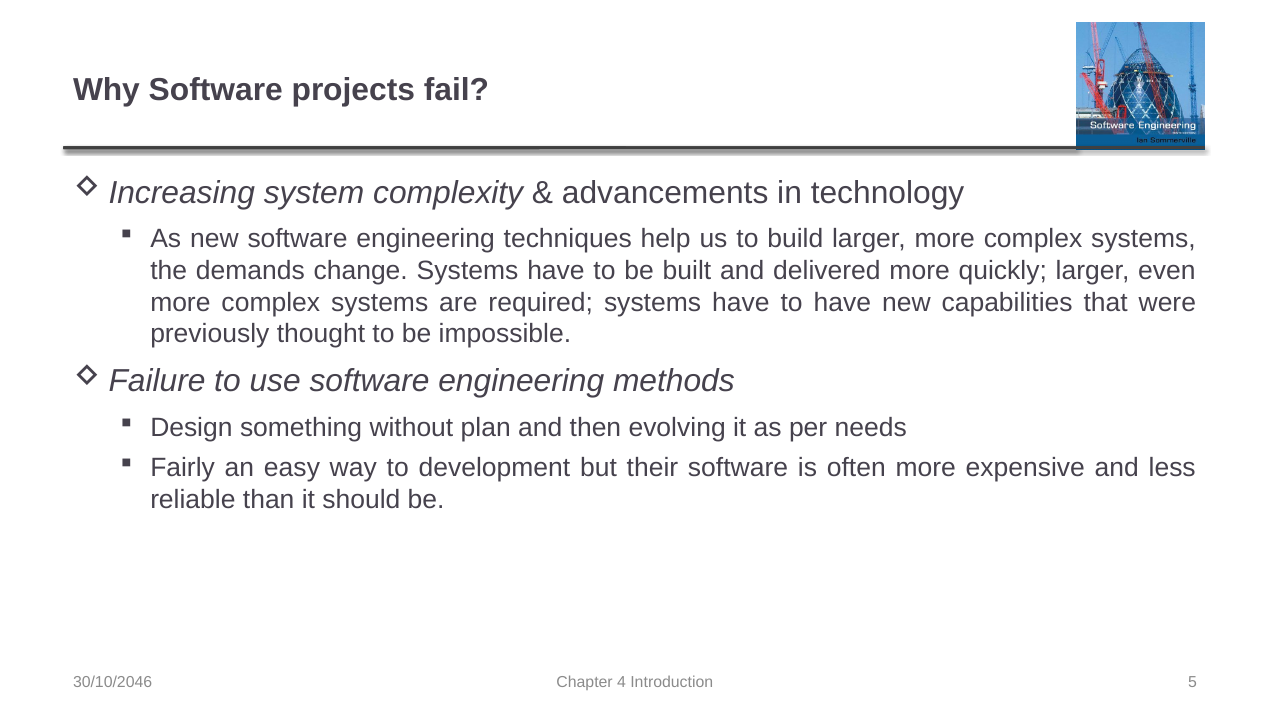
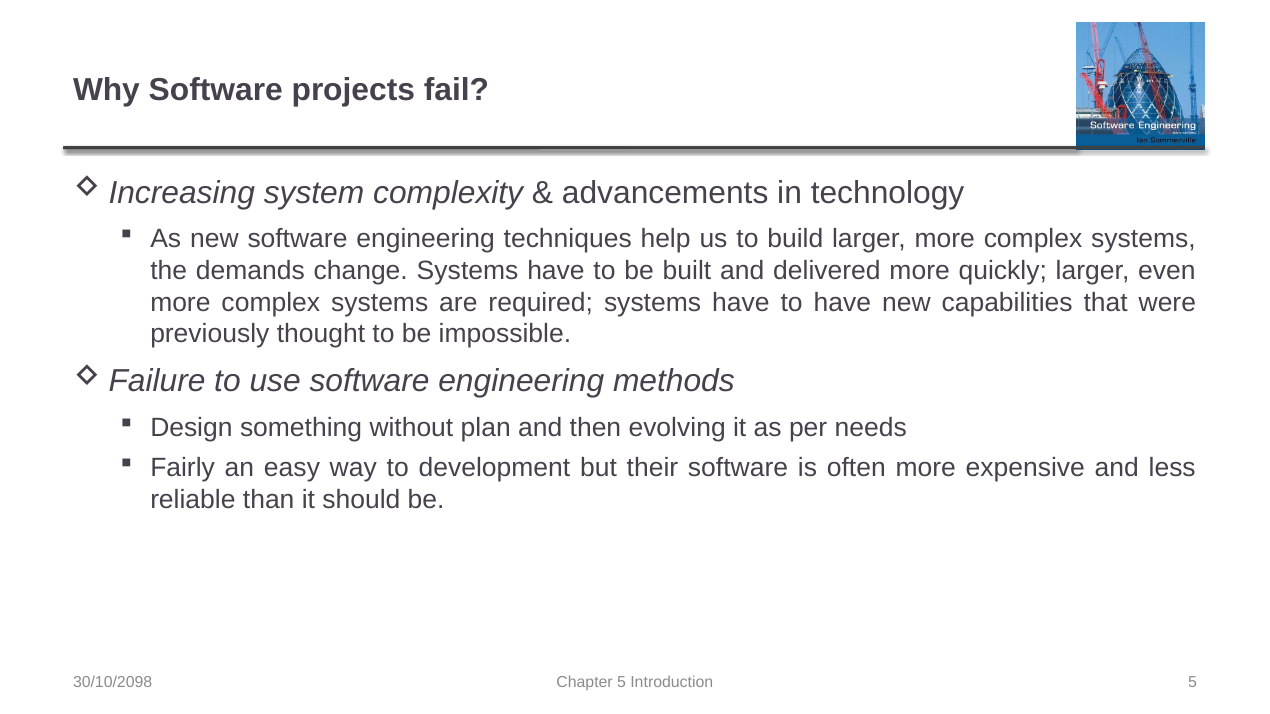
30/10/2046: 30/10/2046 -> 30/10/2098
Chapter 4: 4 -> 5
